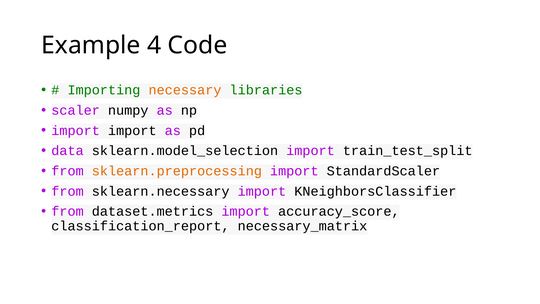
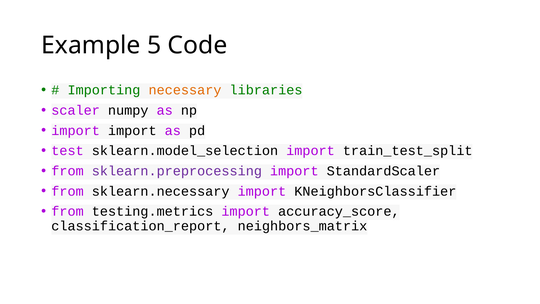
4: 4 -> 5
data: data -> test
sklearn.preprocessing colour: orange -> purple
dataset.metrics: dataset.metrics -> testing.metrics
necessary_matrix: necessary_matrix -> neighbors_matrix
